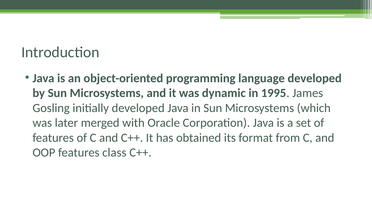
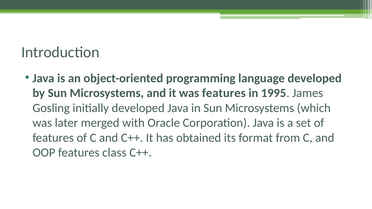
was dynamic: dynamic -> features
